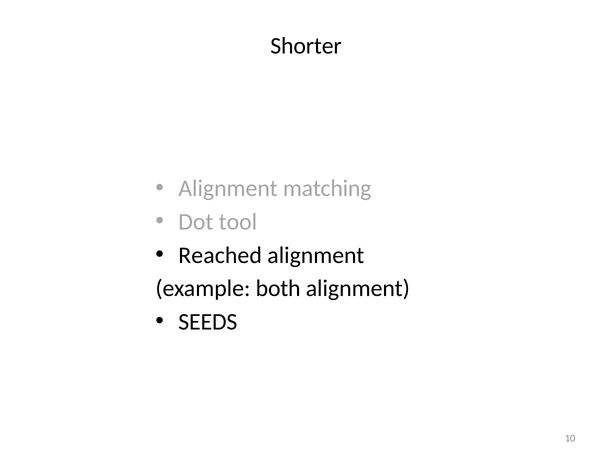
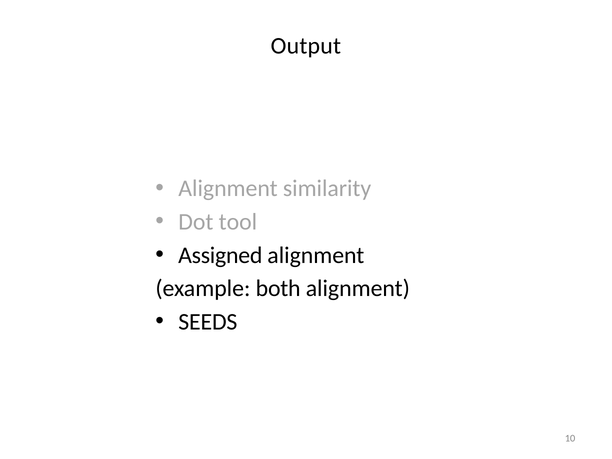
Shorter: Shorter -> Output
matching: matching -> similarity
Reached: Reached -> Assigned
